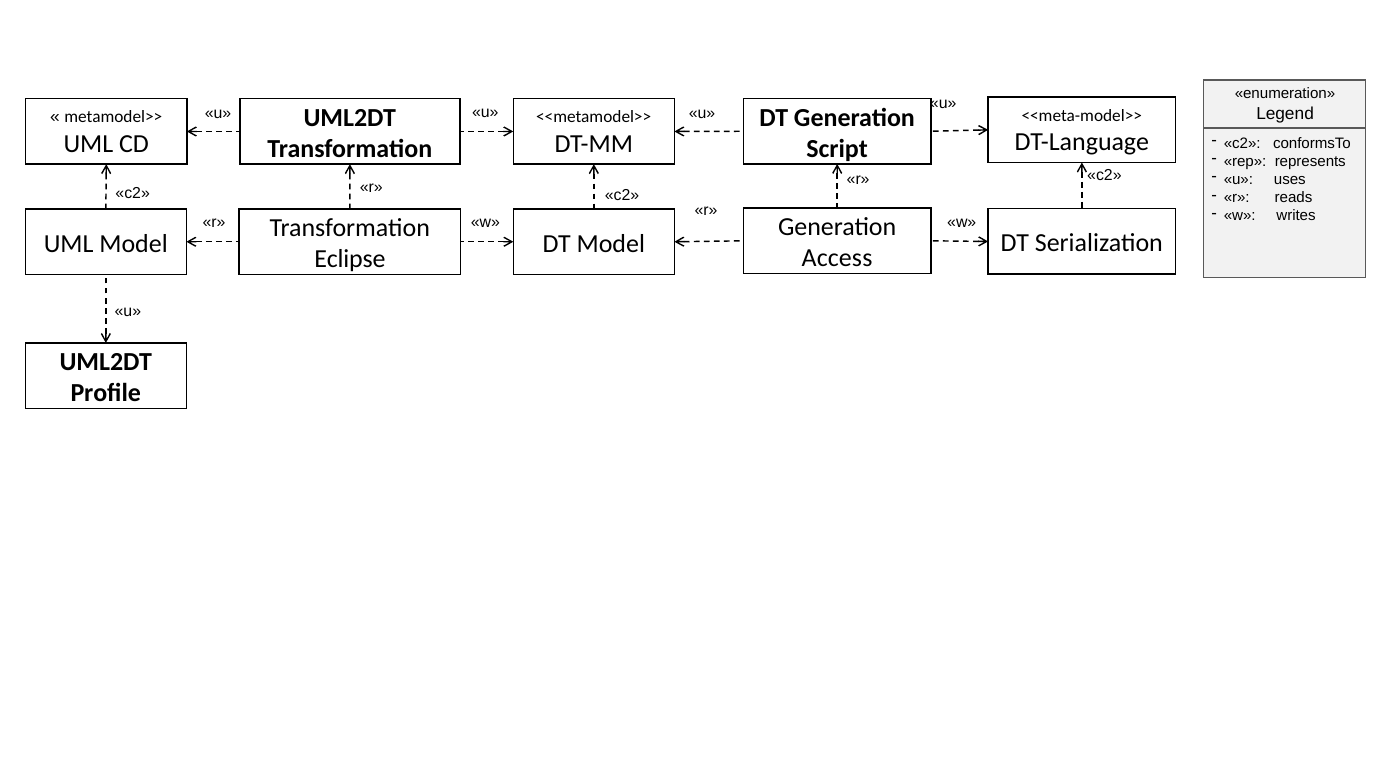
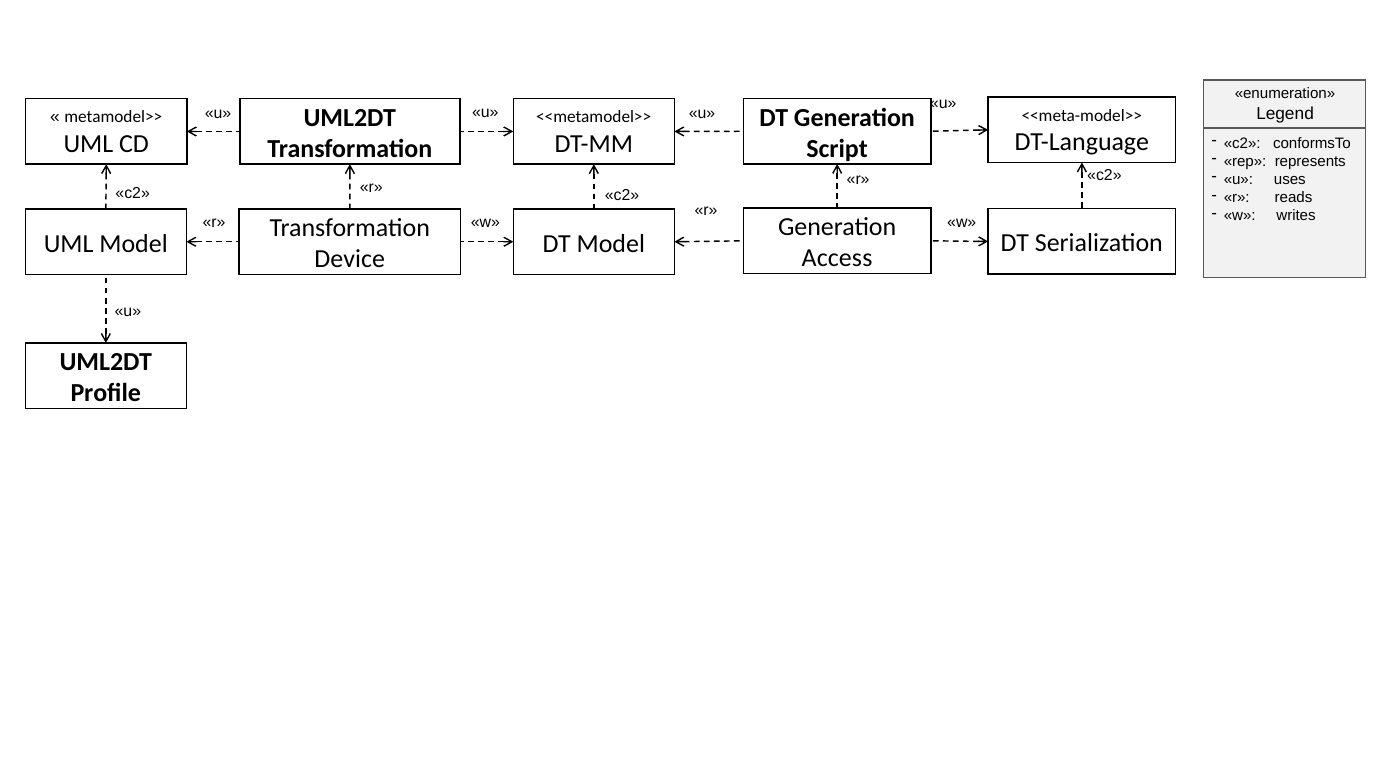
Eclipse: Eclipse -> Device
